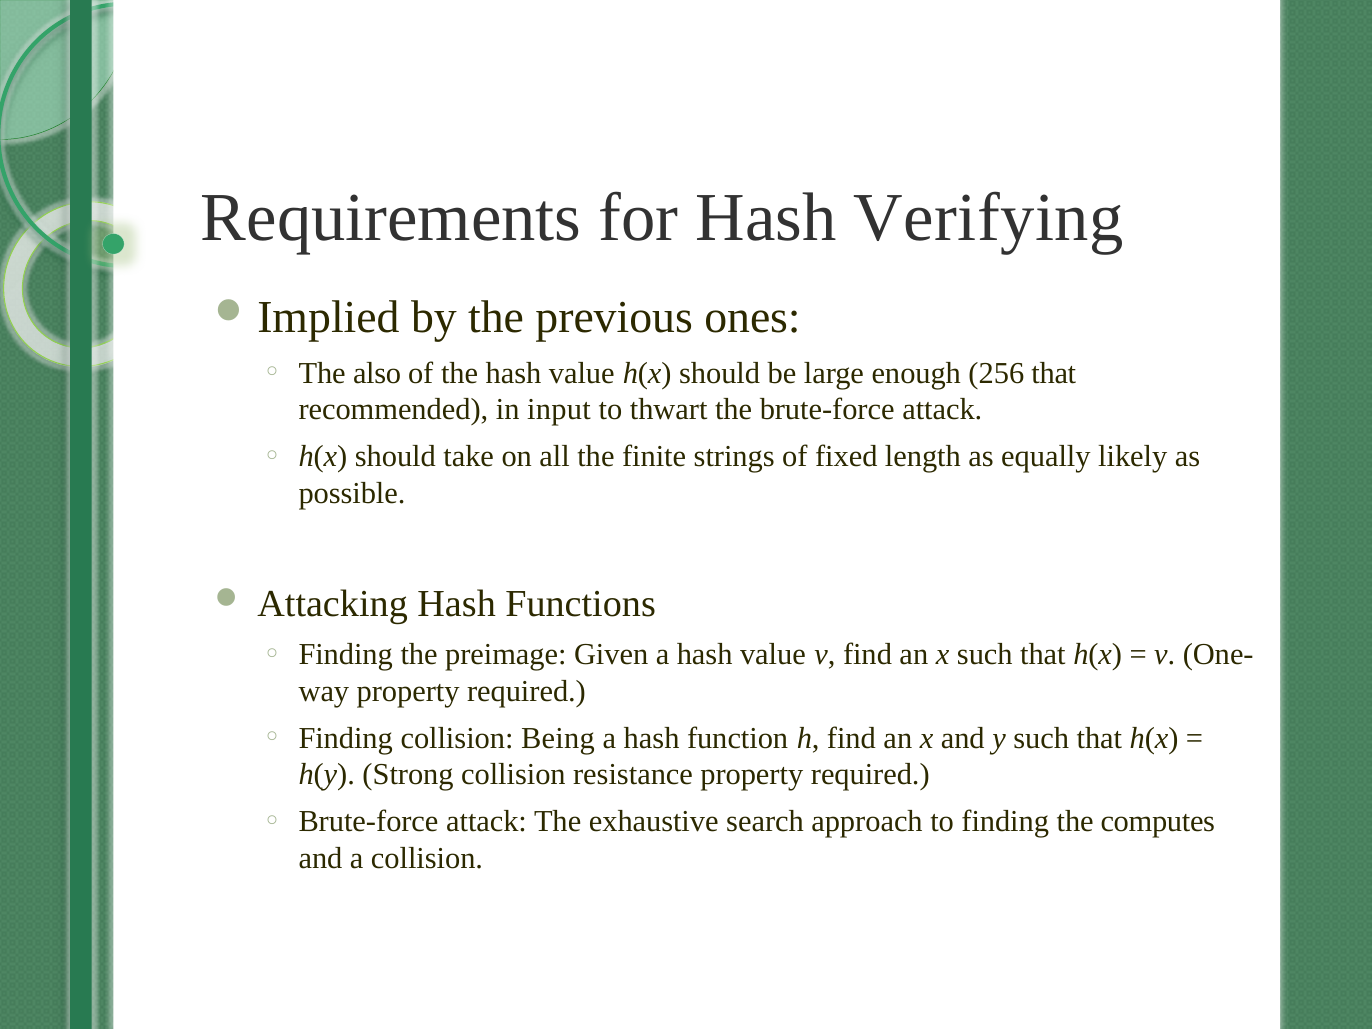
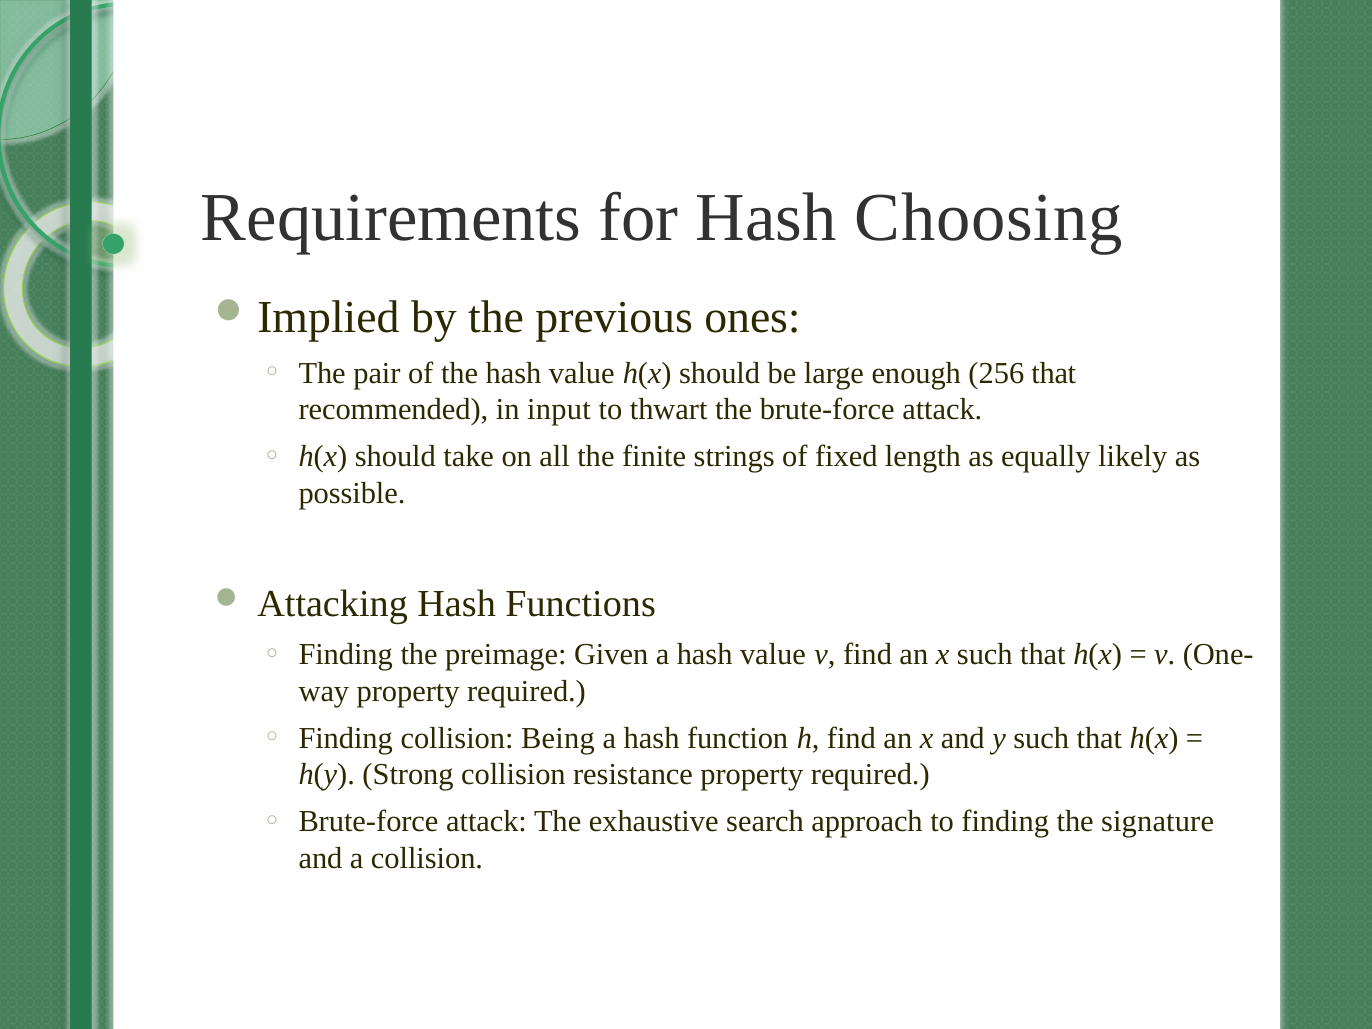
Verifying: Verifying -> Choosing
also: also -> pair
computes: computes -> signature
